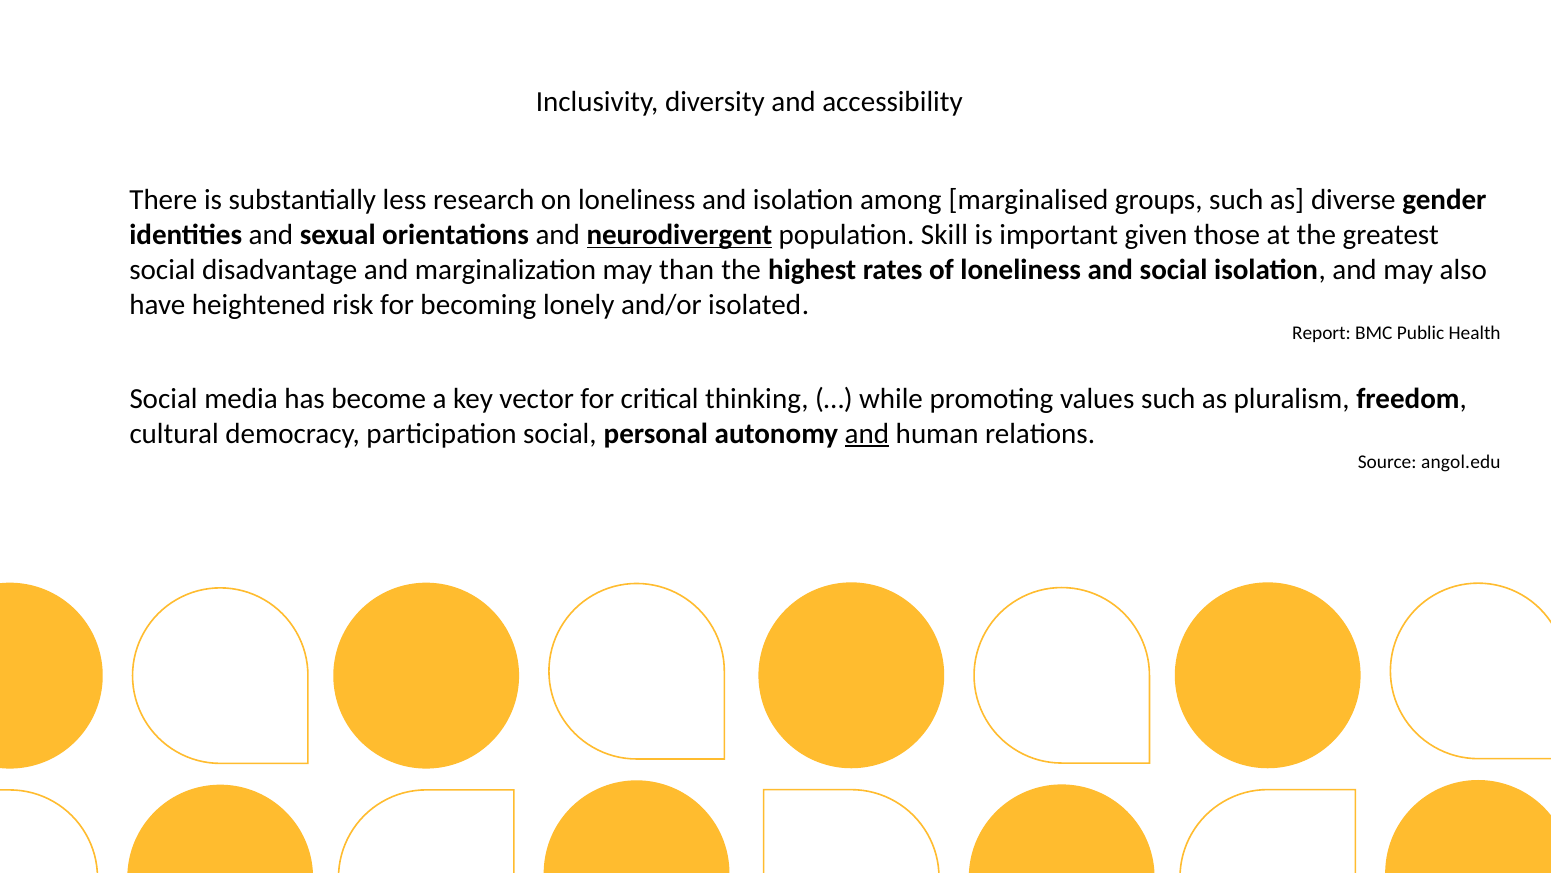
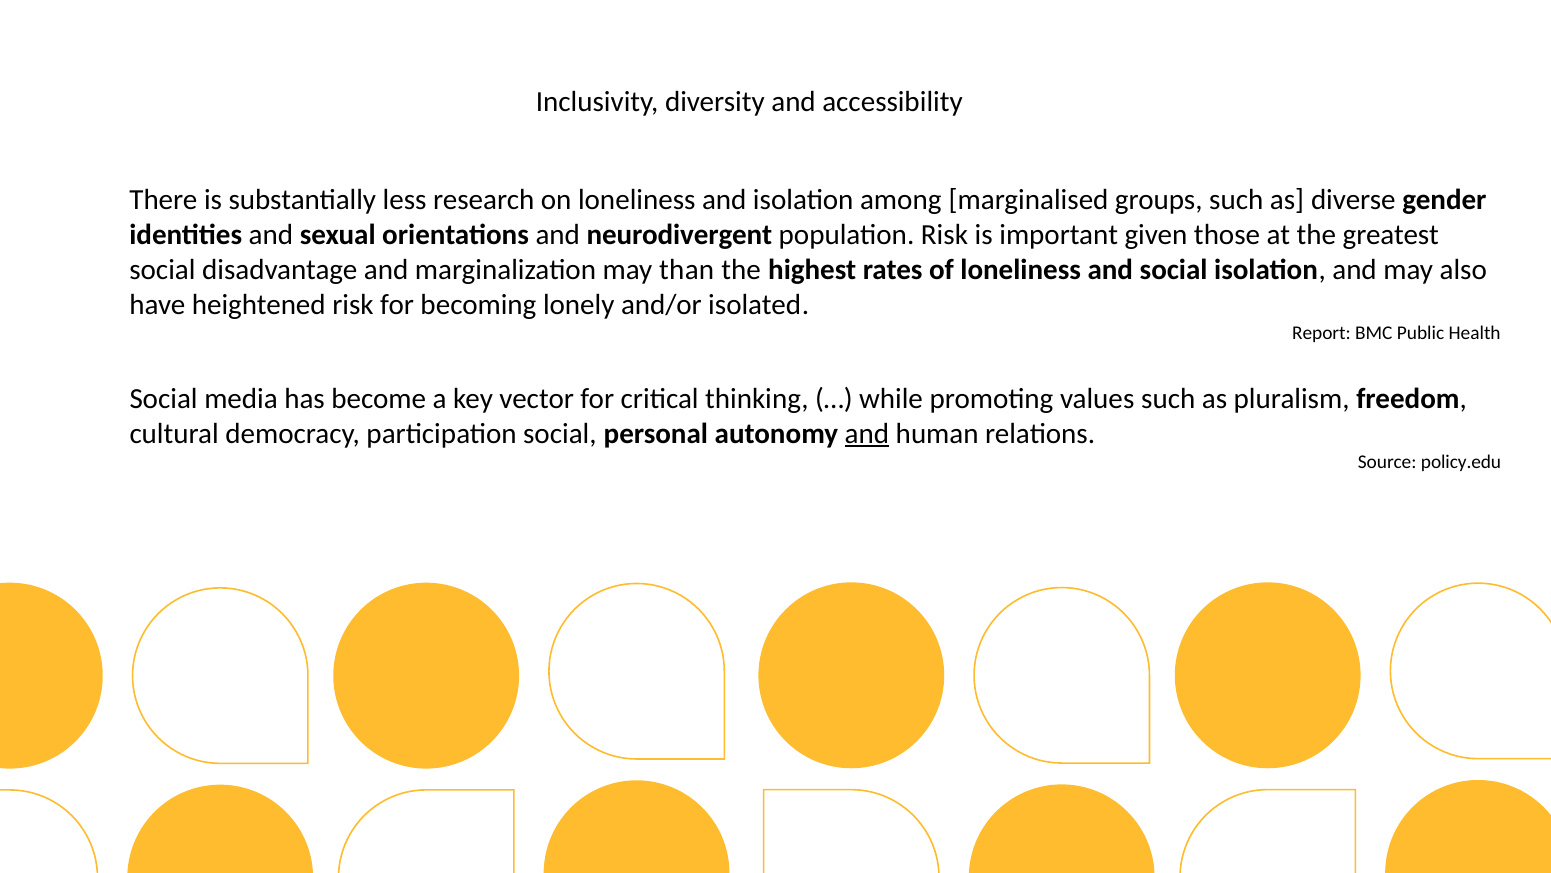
neurodivergent underline: present -> none
population Skill: Skill -> Risk
angol.edu: angol.edu -> policy.edu
